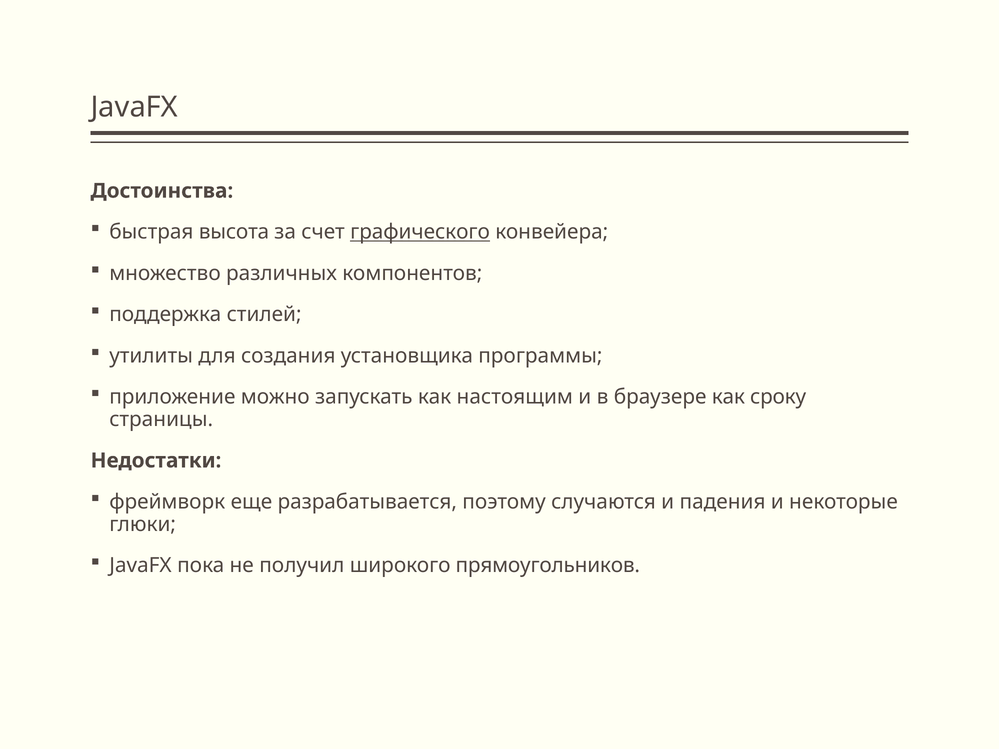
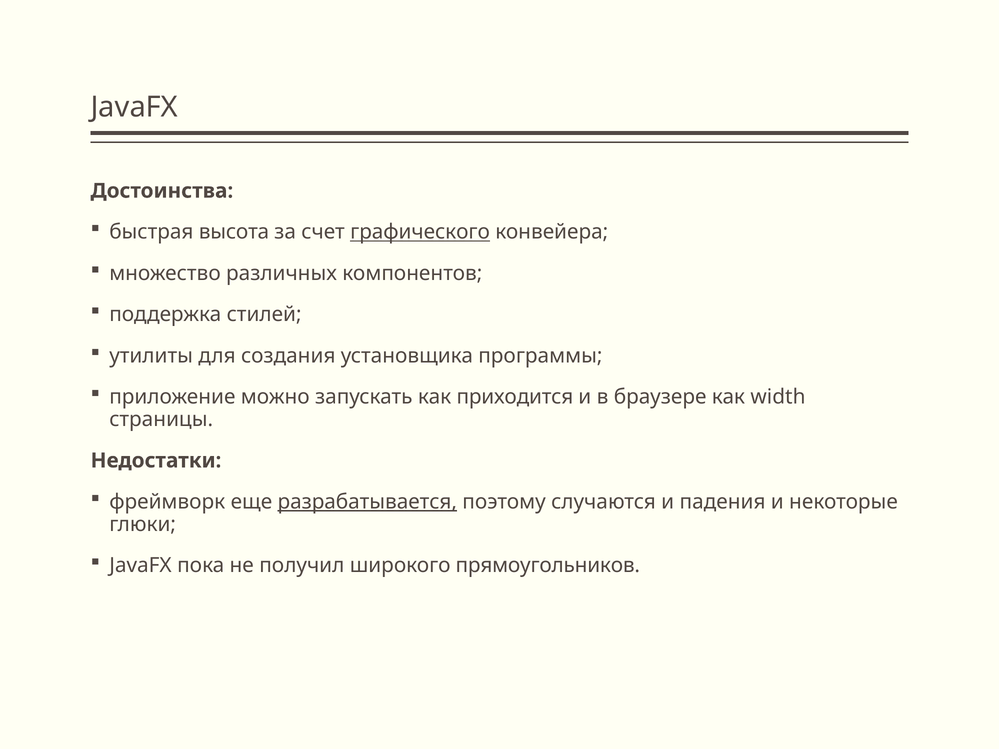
настоящим: настоящим -> приходится
сроку: сроку -> width
разрабатывается underline: none -> present
